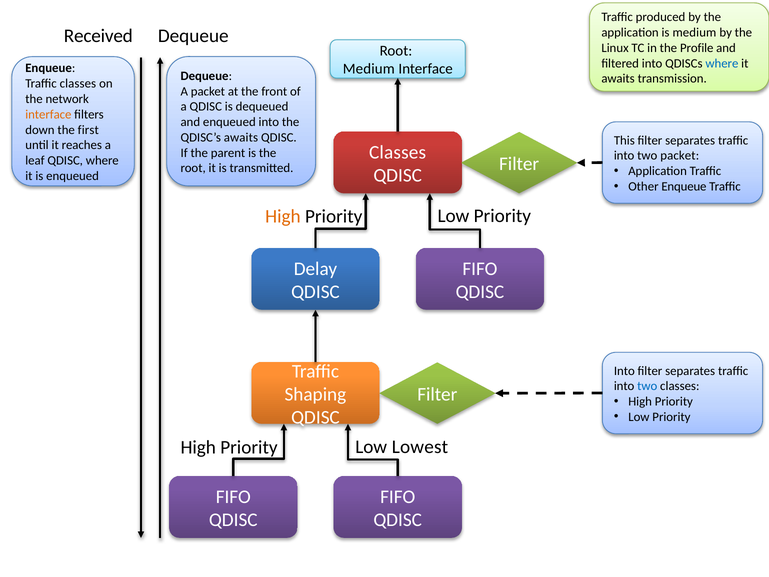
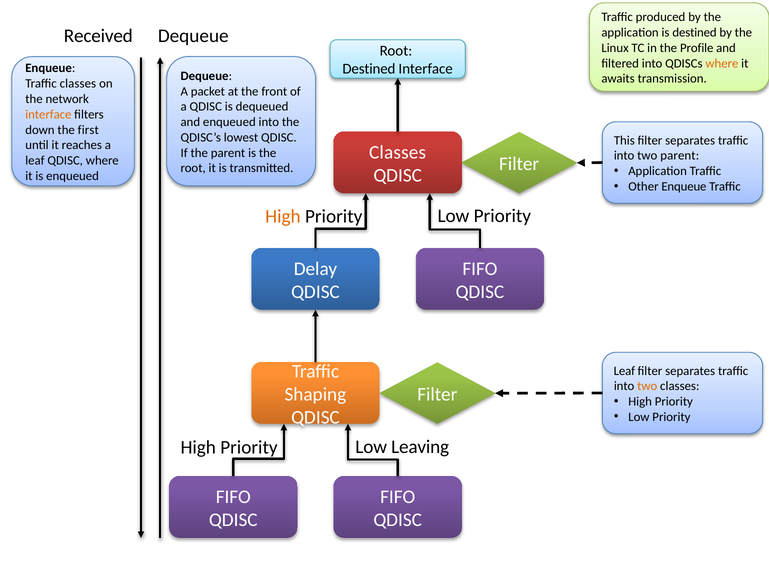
is medium: medium -> destined
where at (722, 63) colour: blue -> orange
Medium at (369, 69): Medium -> Destined
QDISC’s awaits: awaits -> lowest
two packet: packet -> parent
Into at (624, 371): Into -> Leaf
two at (647, 386) colour: blue -> orange
Lowest: Lowest -> Leaving
